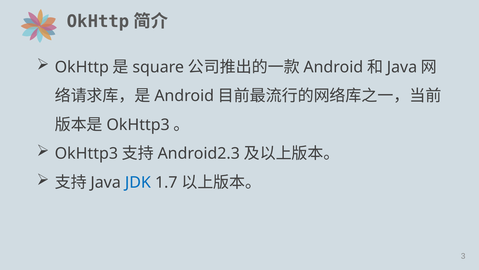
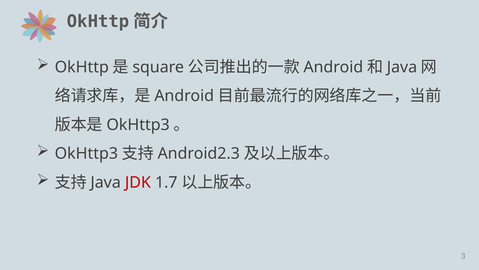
JDK colour: blue -> red
